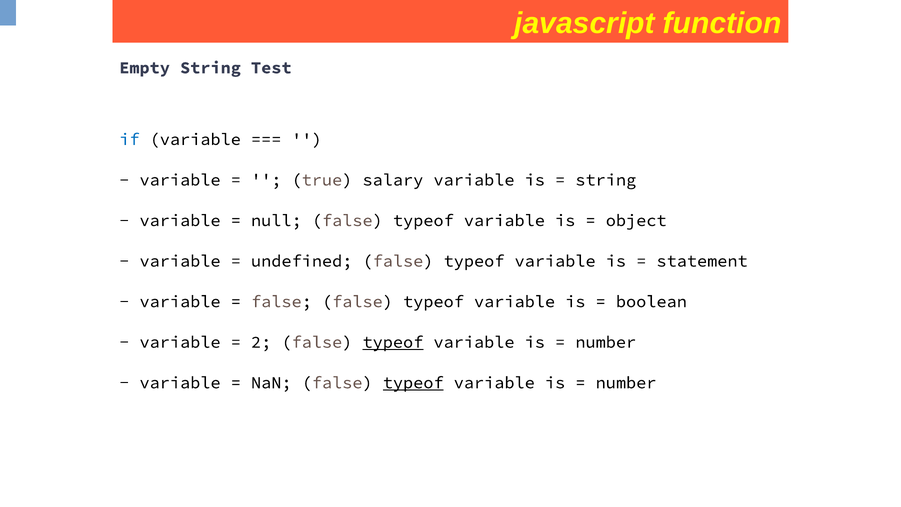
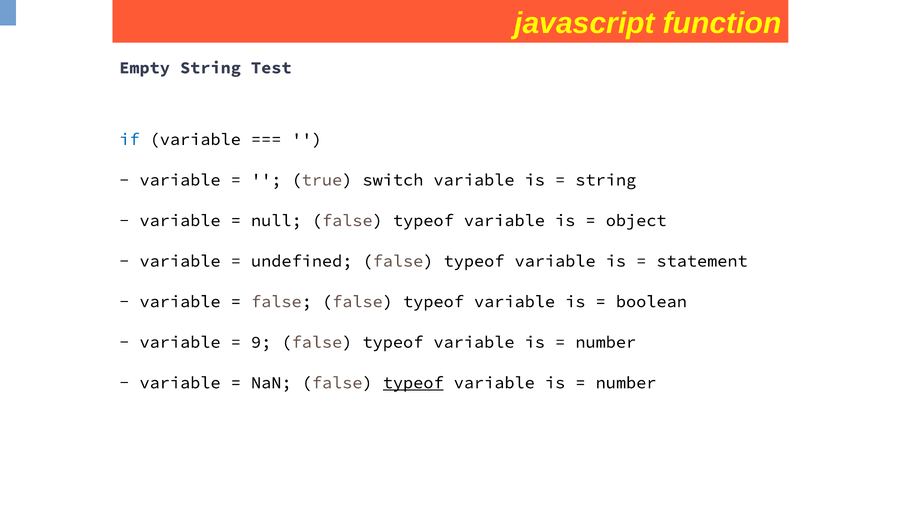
salary: salary -> switch
2: 2 -> 9
typeof at (393, 342) underline: present -> none
